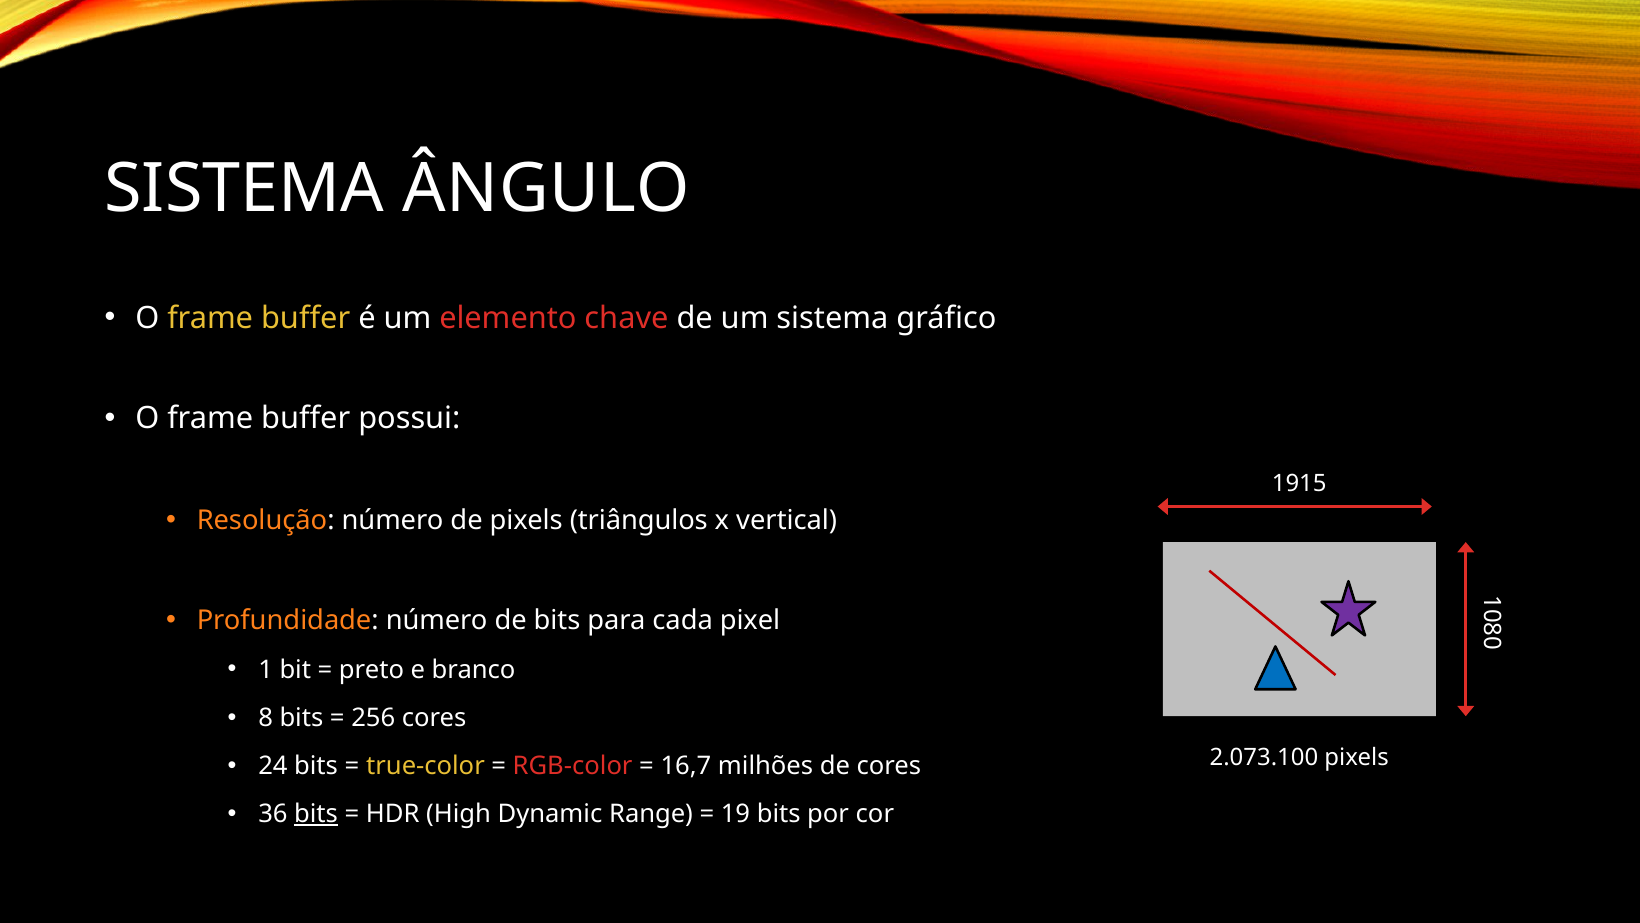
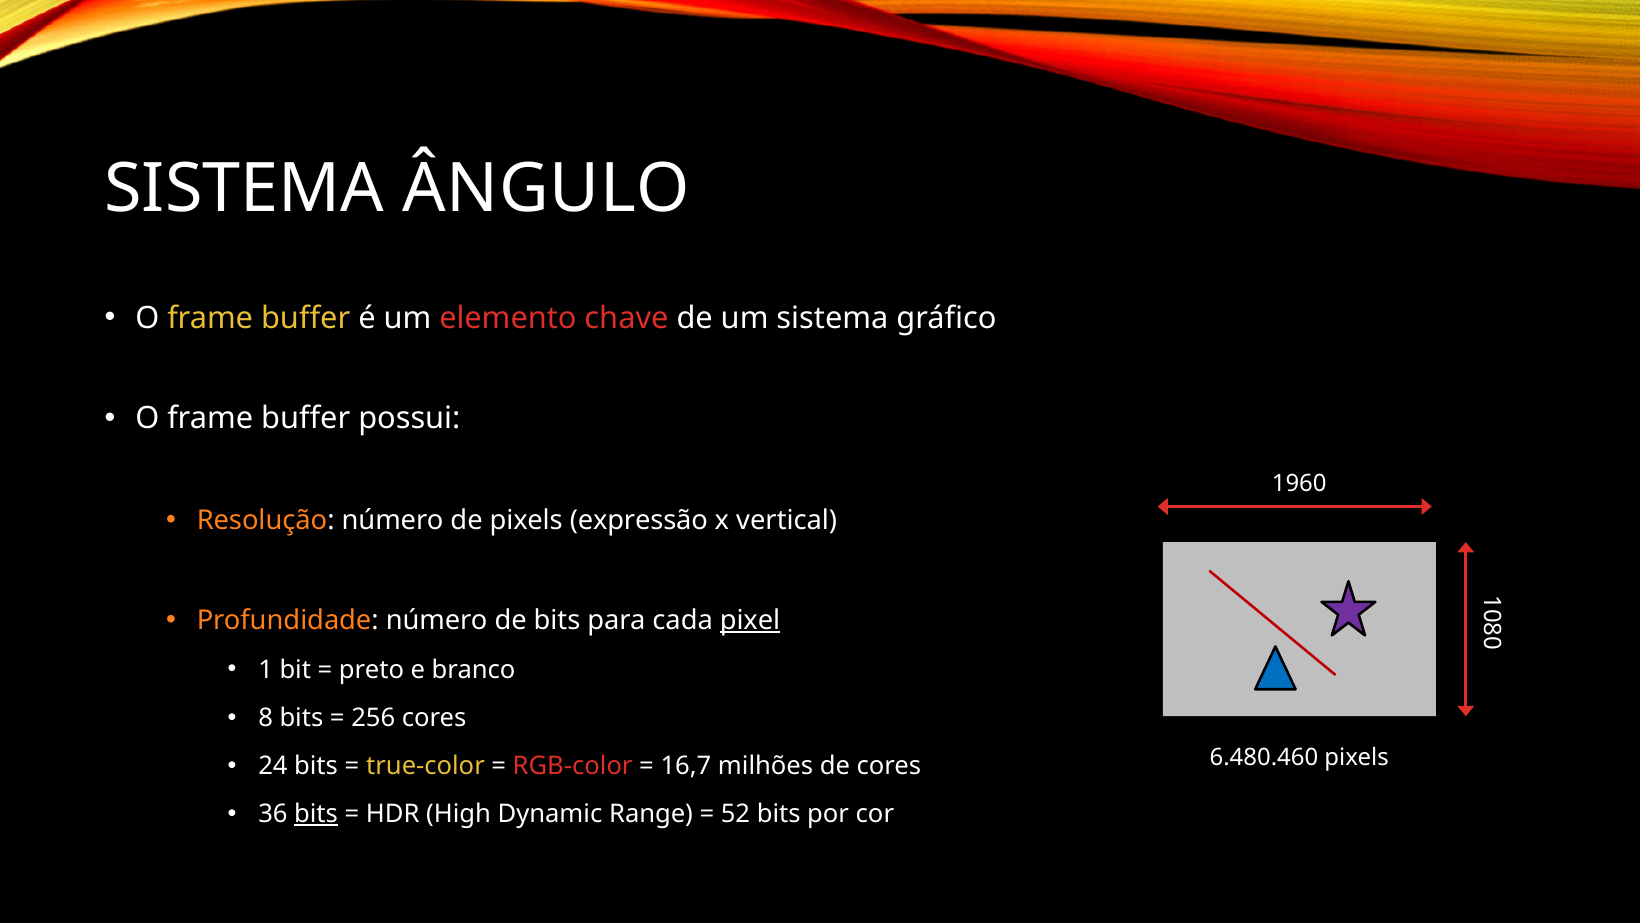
1915: 1915 -> 1960
triângulos: triângulos -> expressão
pixel underline: none -> present
2.073.100: 2.073.100 -> 6.480.460
19: 19 -> 52
